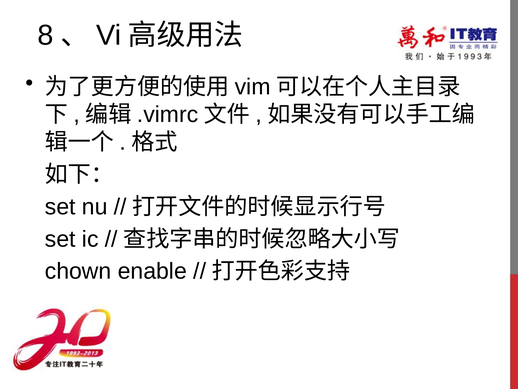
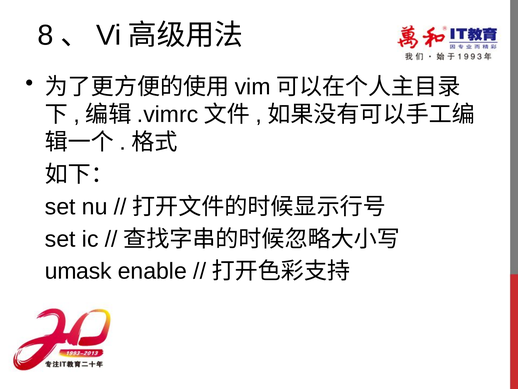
chown: chown -> umask
